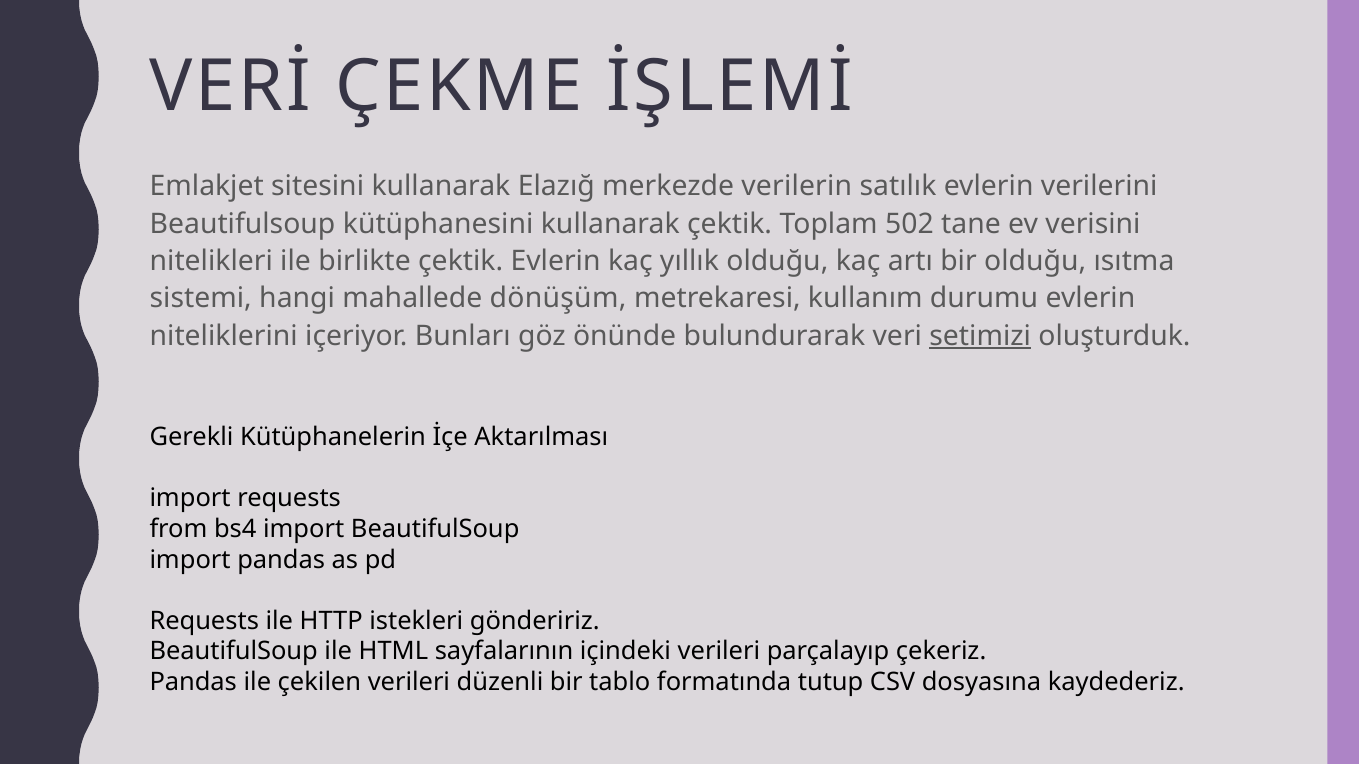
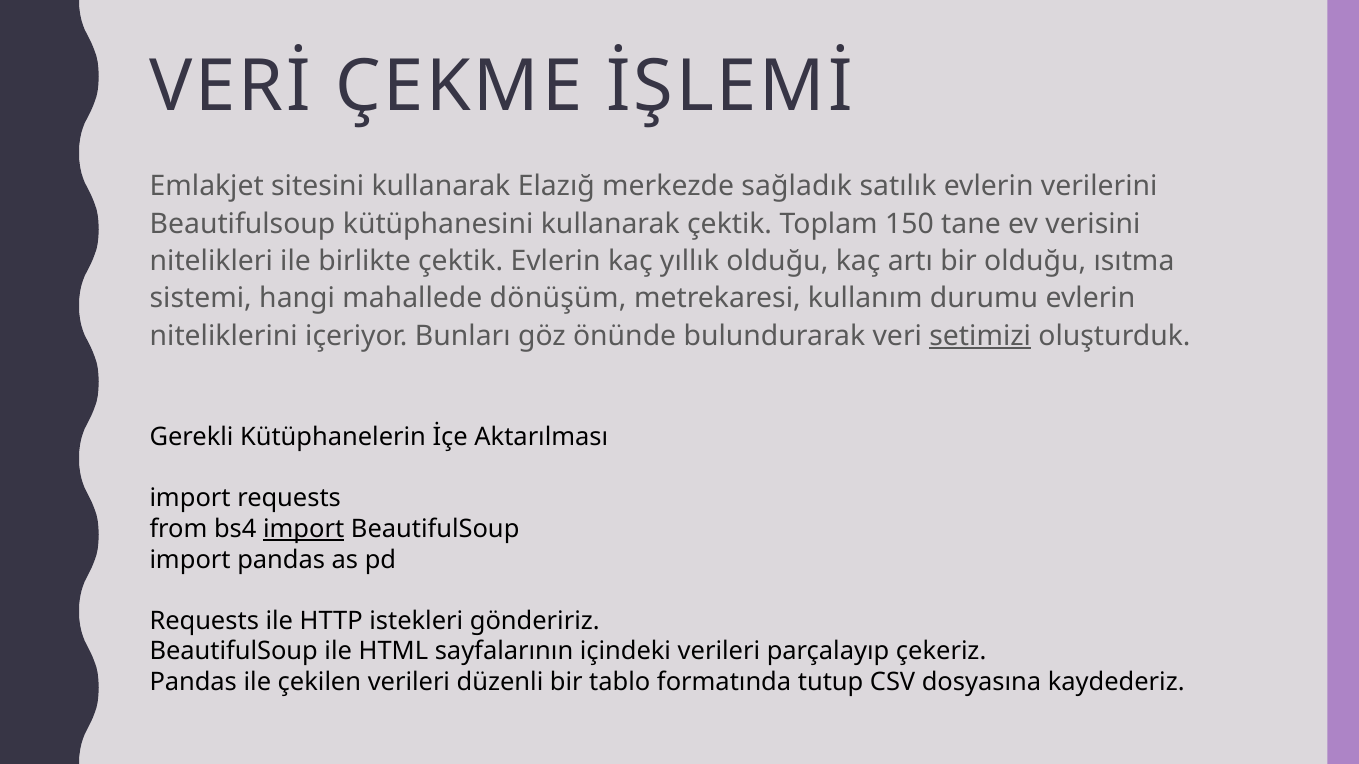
verilerin: verilerin -> sağladık
502: 502 -> 150
import at (304, 529) underline: none -> present
